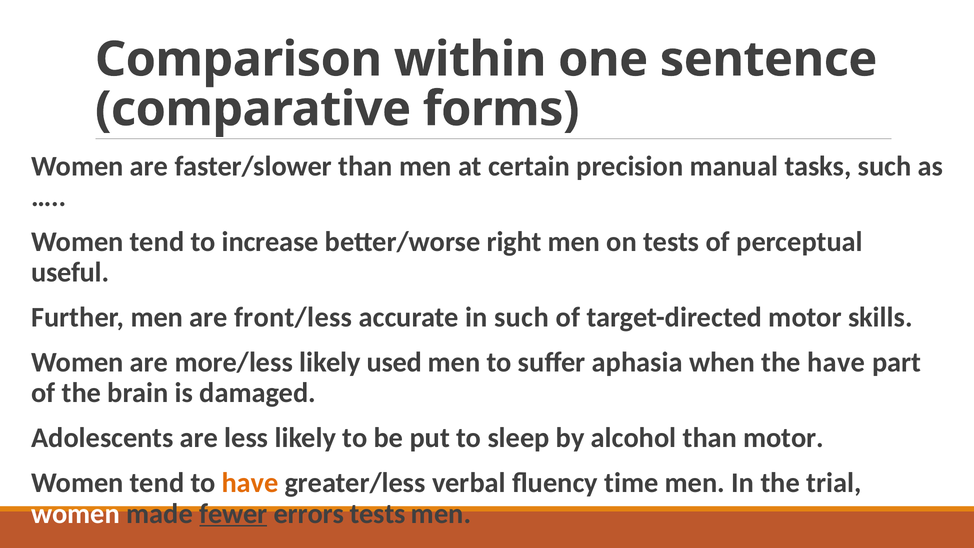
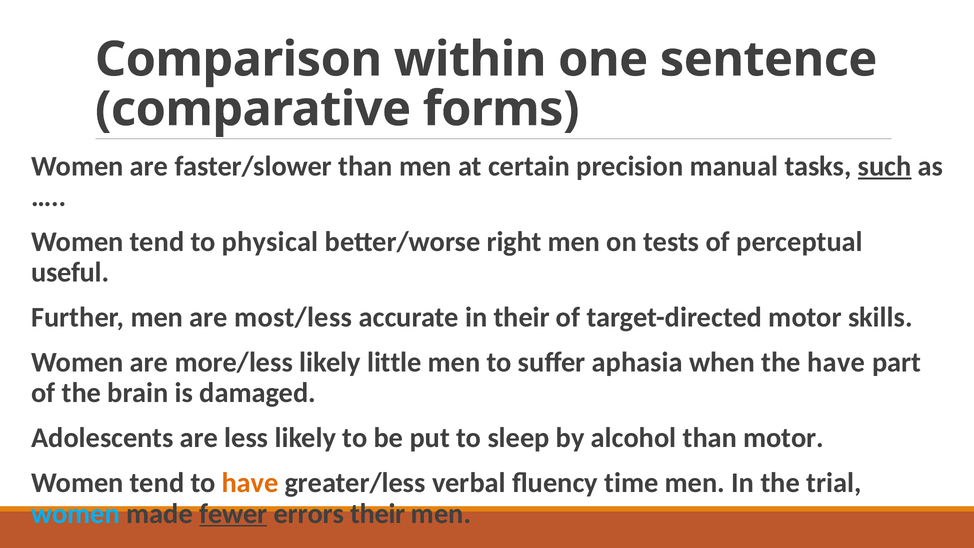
such at (885, 166) underline: none -> present
increase: increase -> physical
front/less: front/less -> most/less
in such: such -> their
used: used -> little
women at (76, 514) colour: white -> light blue
errors tests: tests -> their
